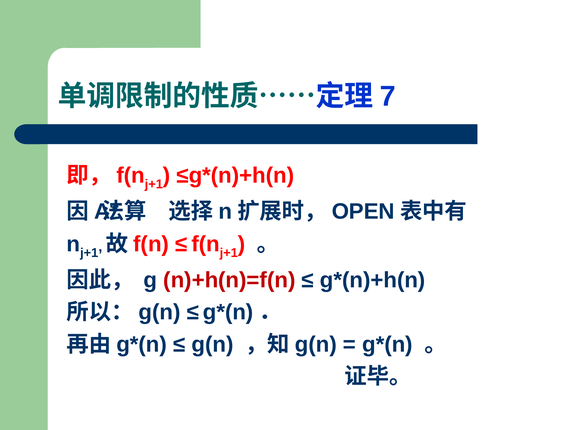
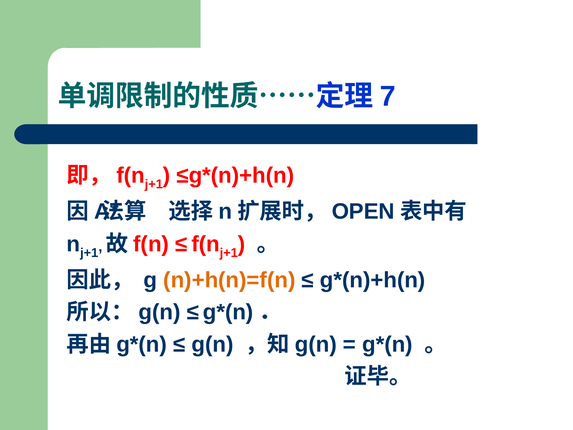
n)+h(n)=f(n colour: red -> orange
